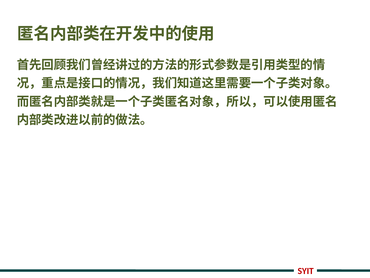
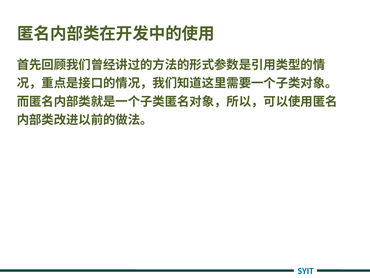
SYIT colour: red -> blue
